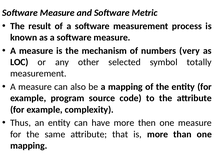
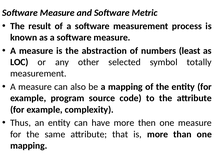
mechanism: mechanism -> abstraction
very: very -> least
